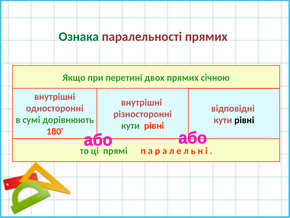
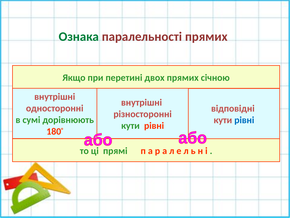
рівні at (244, 120) colour: black -> blue
